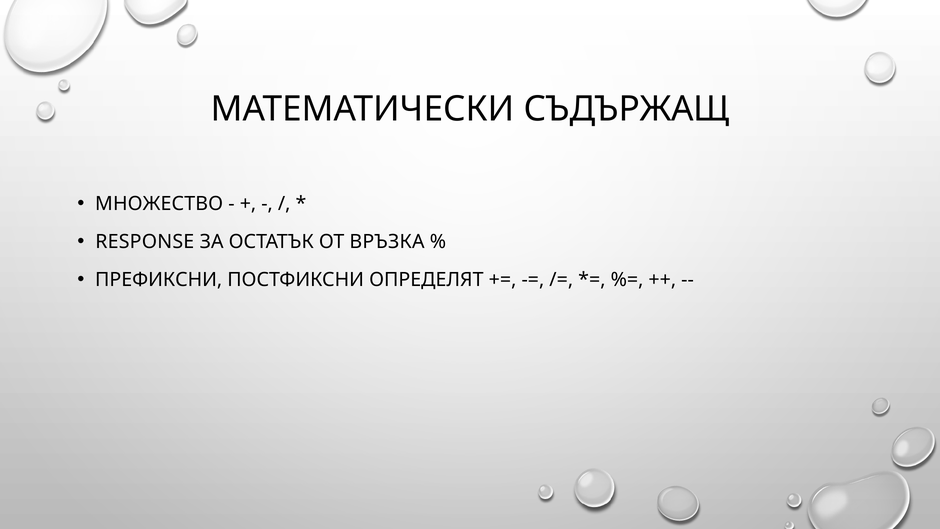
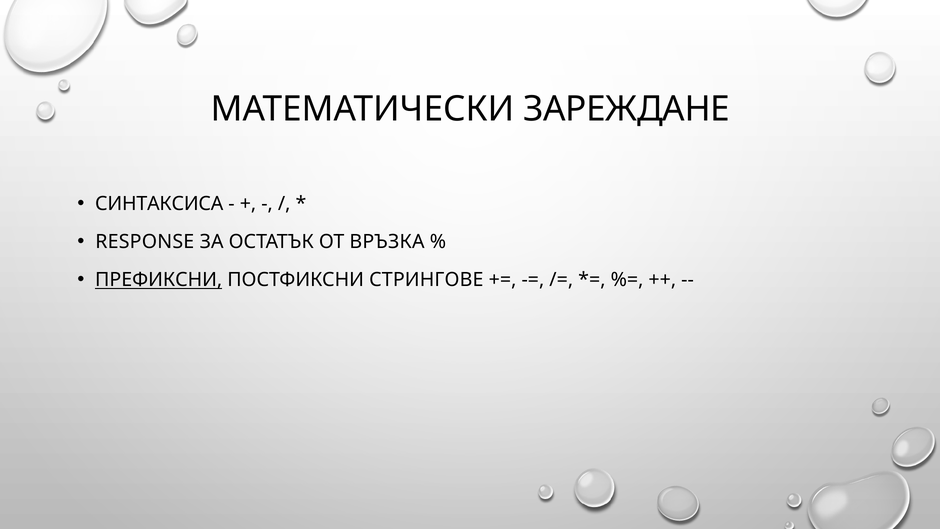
СЪДЪРЖАЩ: СЪДЪРЖАЩ -> ЗАРЕЖДАНЕ
МНОЖЕСТВО: МНОЖЕСТВО -> СИНТАКСИСА
ПРЕФИКСНИ underline: none -> present
ОПРЕДЕЛЯТ: ОПРЕДЕЛЯТ -> СТРИНГОВЕ
